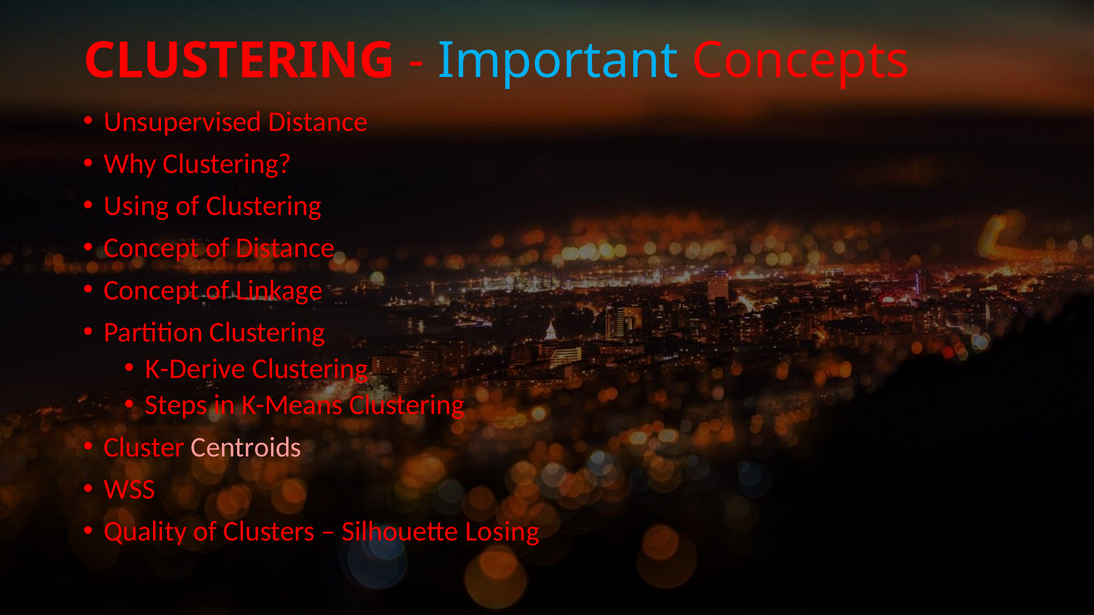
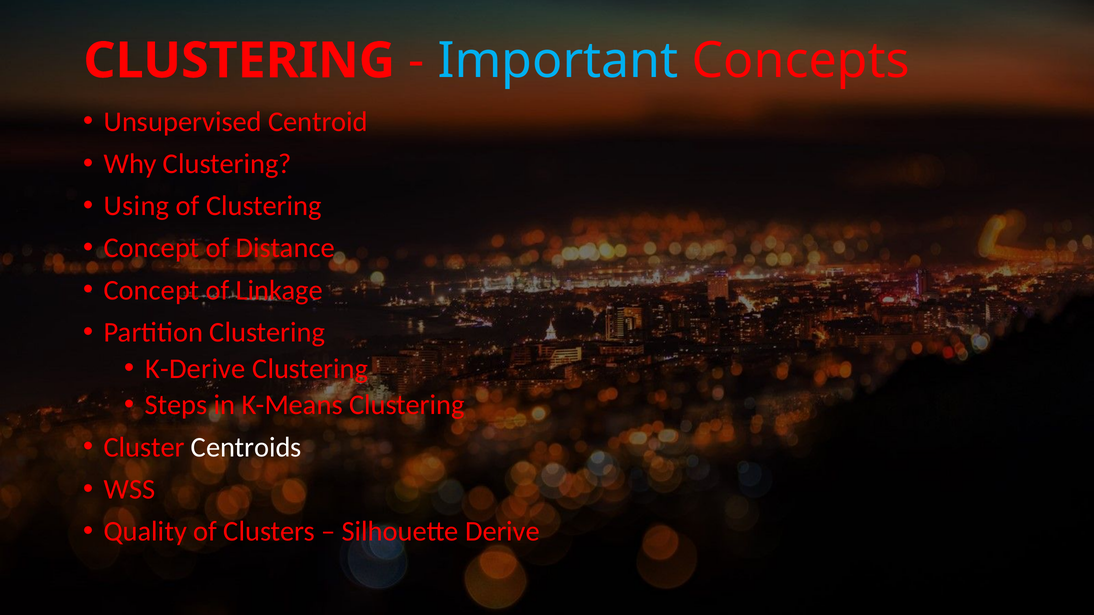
Unsupervised Distance: Distance -> Centroid
Centroids colour: pink -> white
Losing: Losing -> Derive
